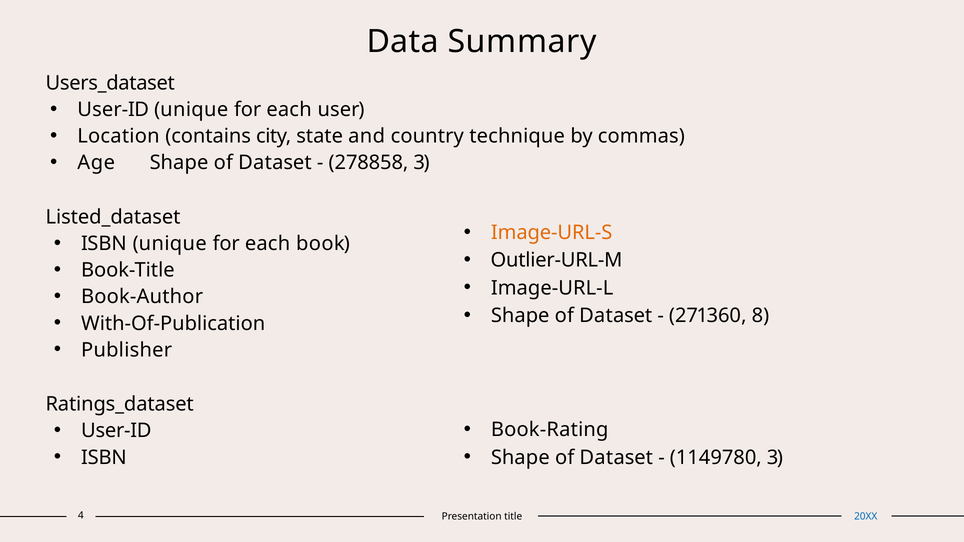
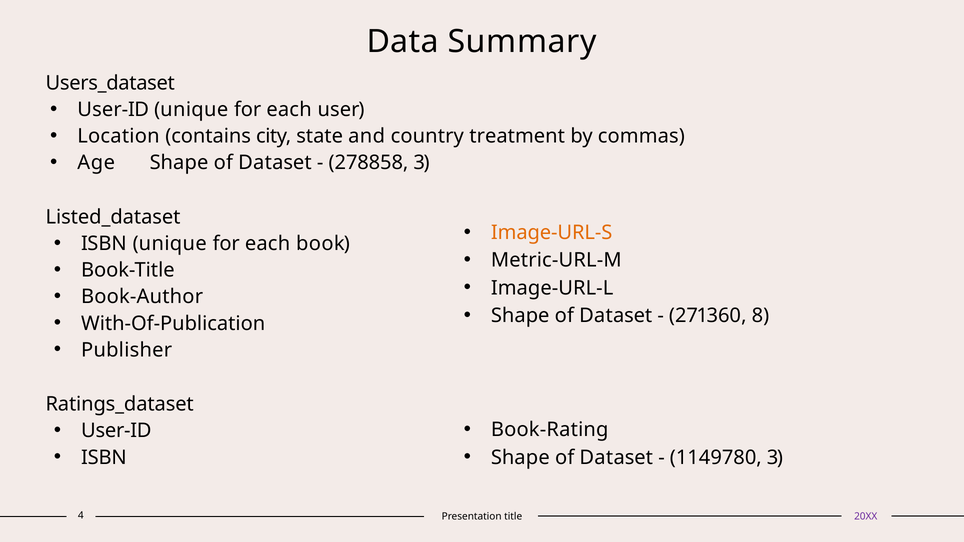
technique: technique -> treatment
Outlier-URL-M: Outlier-URL-M -> Metric-URL-M
20XX colour: blue -> purple
